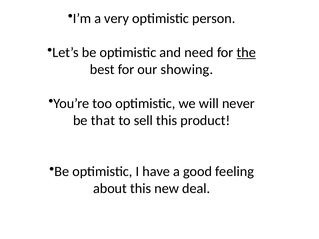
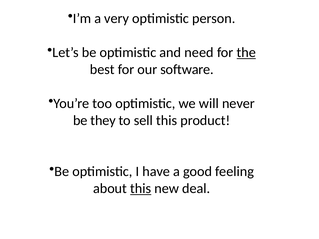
showing: showing -> software
that: that -> they
this at (141, 189) underline: none -> present
